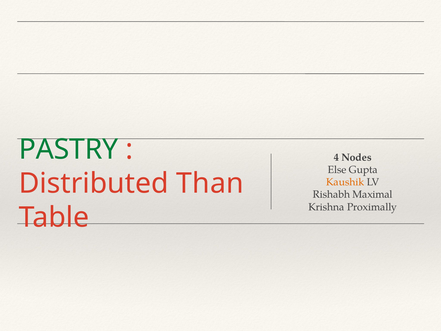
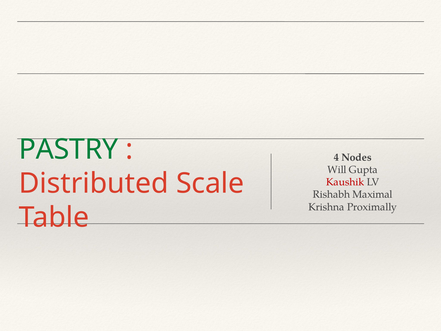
Else: Else -> Will
Than: Than -> Scale
Kaushik colour: orange -> red
